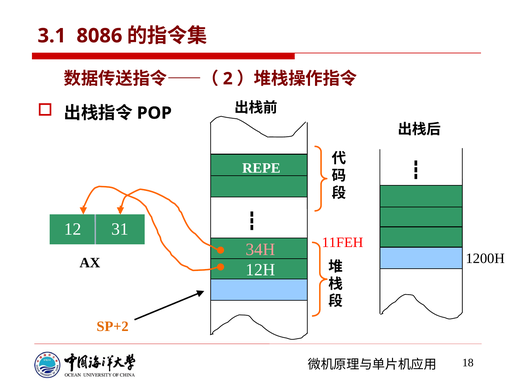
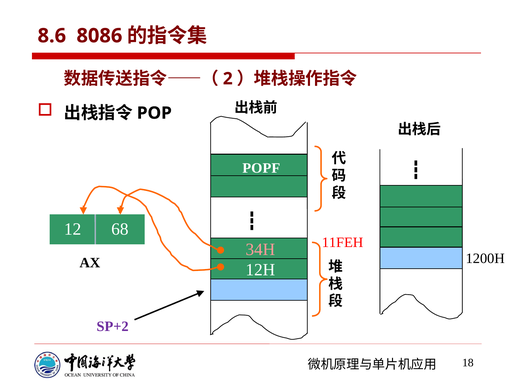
3.1: 3.1 -> 8.6
REPE: REPE -> POPF
31: 31 -> 68
SP+2 colour: orange -> purple
